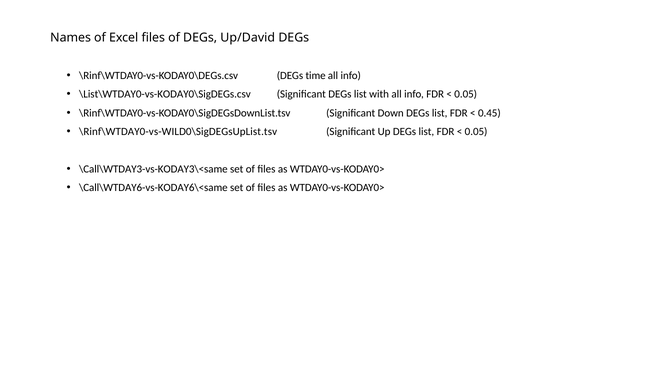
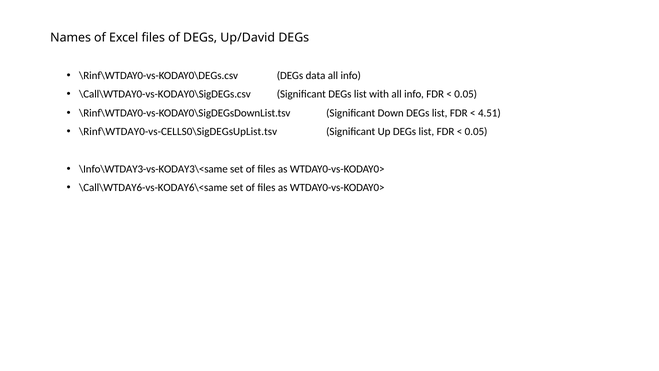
time: time -> data
\List\WTDAY0-vs-KODAY0\SigDEGs.csv: \List\WTDAY0-vs-KODAY0\SigDEGs.csv -> \Call\WTDAY0-vs-KODAY0\SigDEGs.csv
0.45: 0.45 -> 4.51
\Rinf\WTDAY0-vs-WILD0\SigDEGsUpList.tsv: \Rinf\WTDAY0-vs-WILD0\SigDEGsUpList.tsv -> \Rinf\WTDAY0-vs-CELLS0\SigDEGsUpList.tsv
\Call\WTDAY3-vs-KODAY3\<same: \Call\WTDAY3-vs-KODAY3\<same -> \Info\WTDAY3-vs-KODAY3\<same
